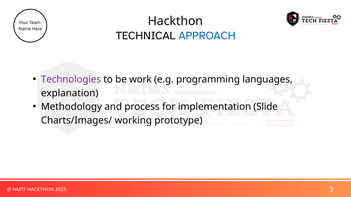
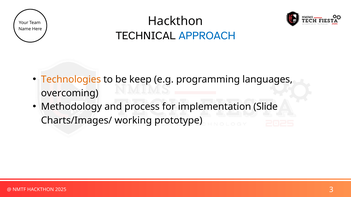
Technologies colour: purple -> orange
work: work -> keep
explanation: explanation -> overcoming
